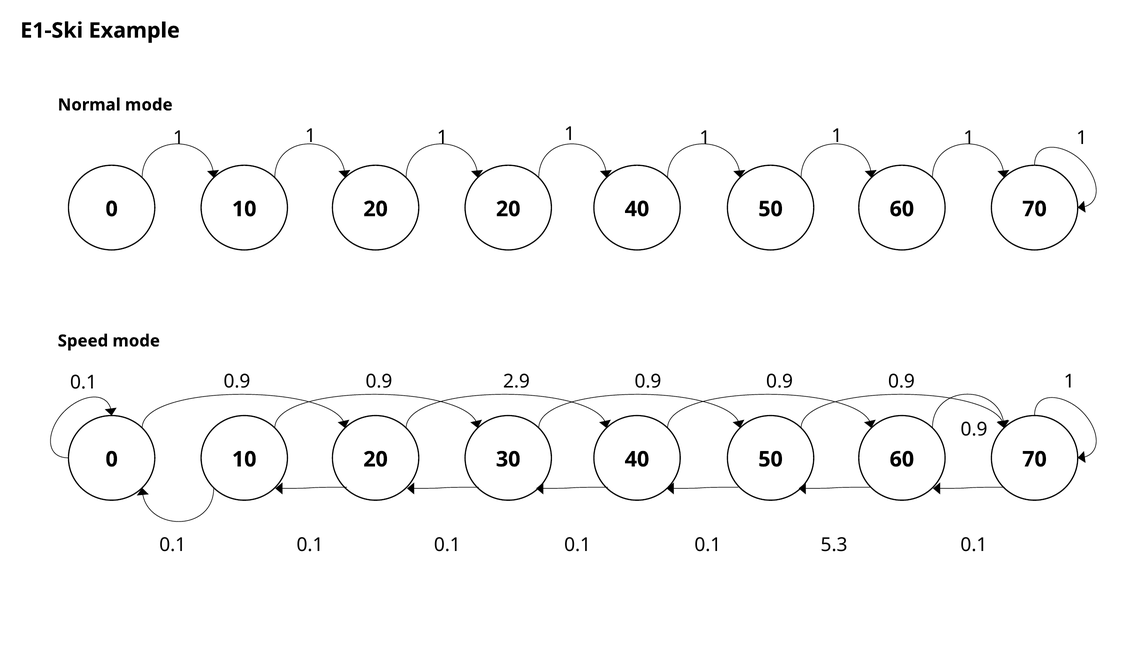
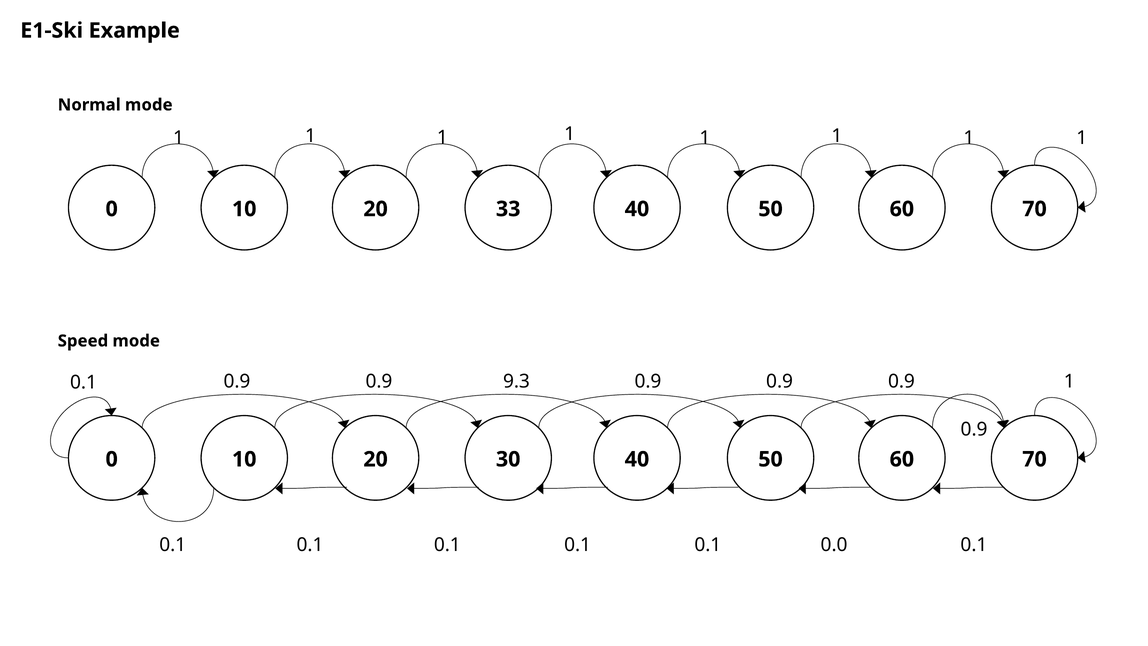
20 20: 20 -> 33
2.9: 2.9 -> 9.3
5.3: 5.3 -> 0.0
